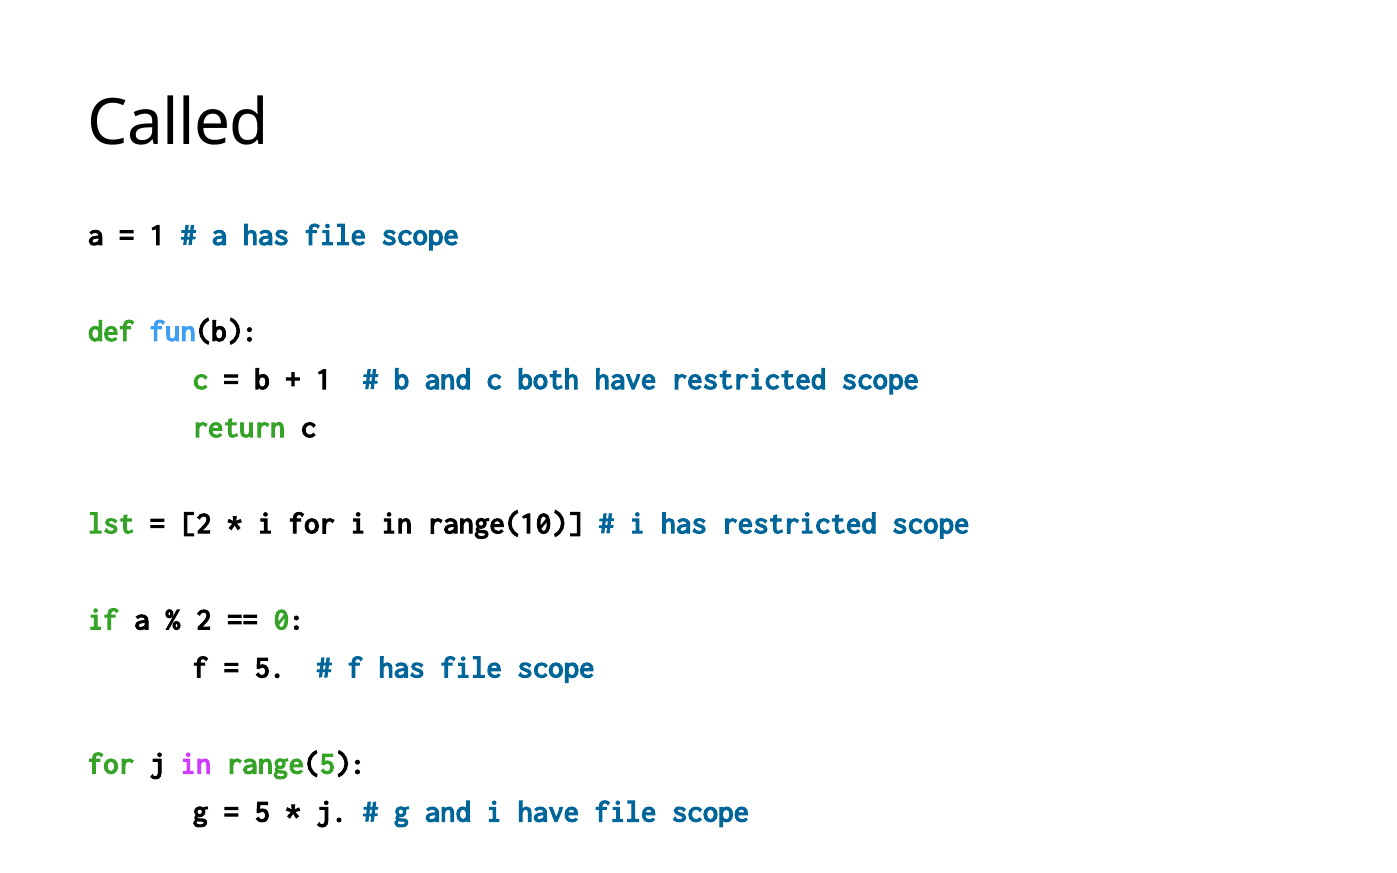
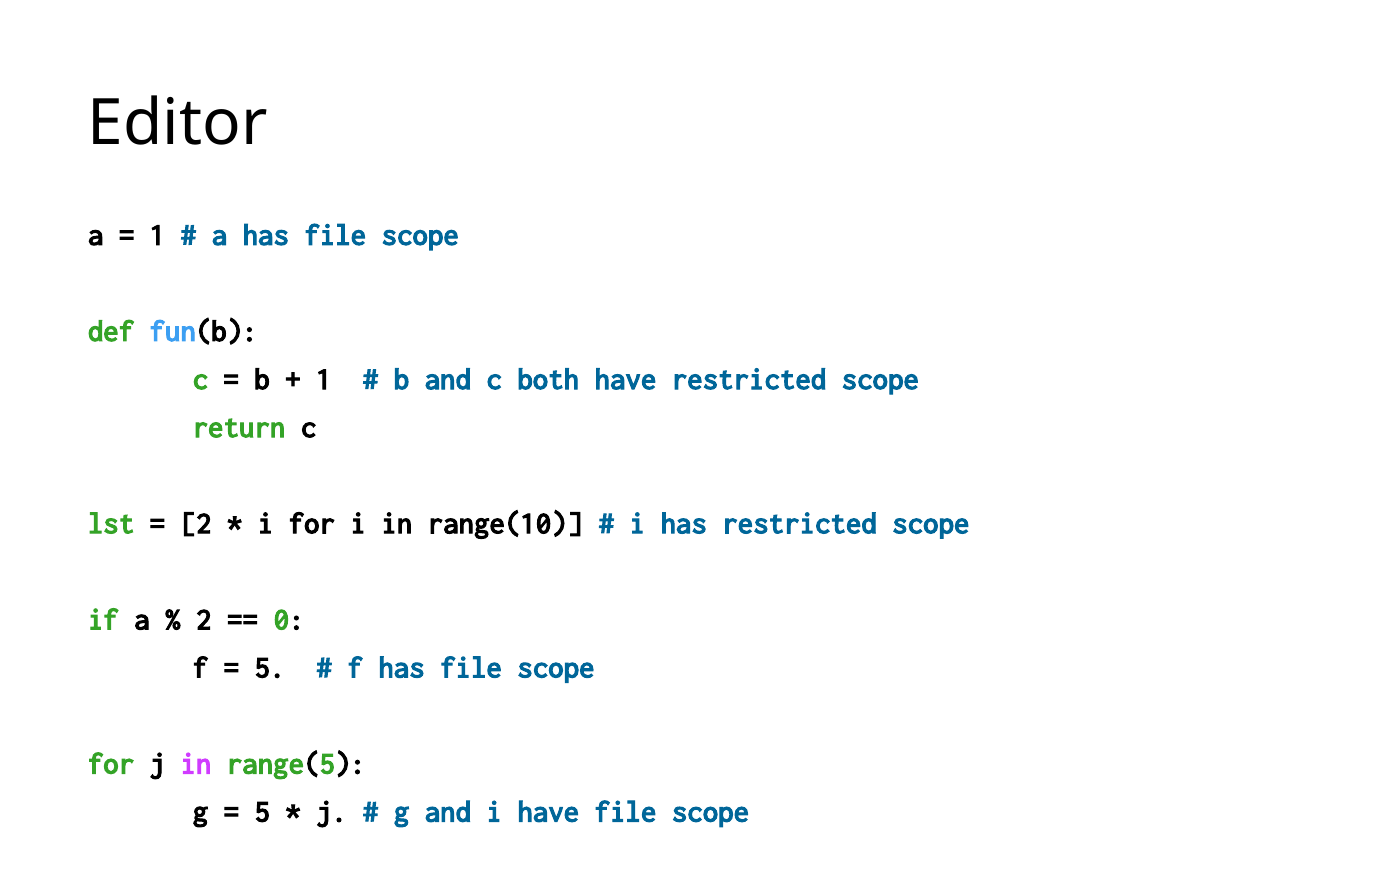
Called: Called -> Editor
